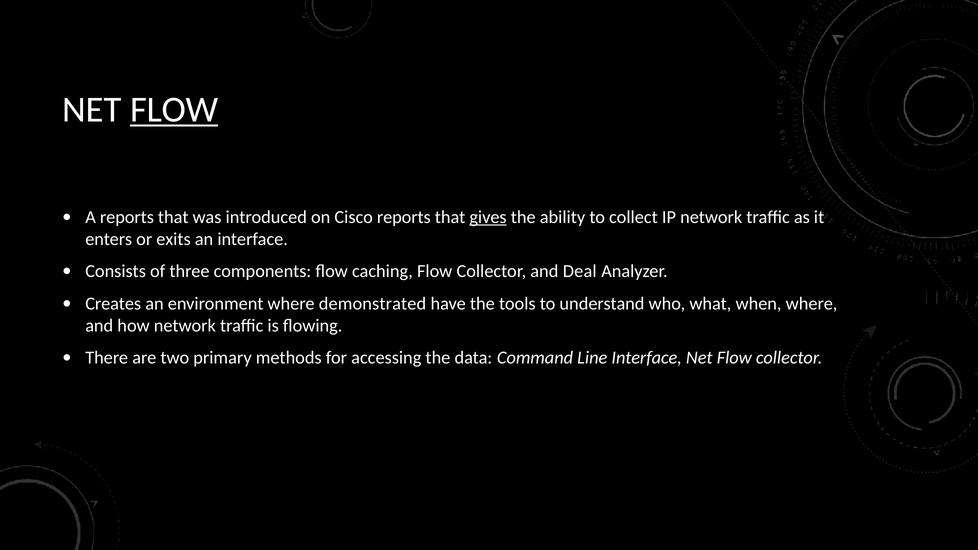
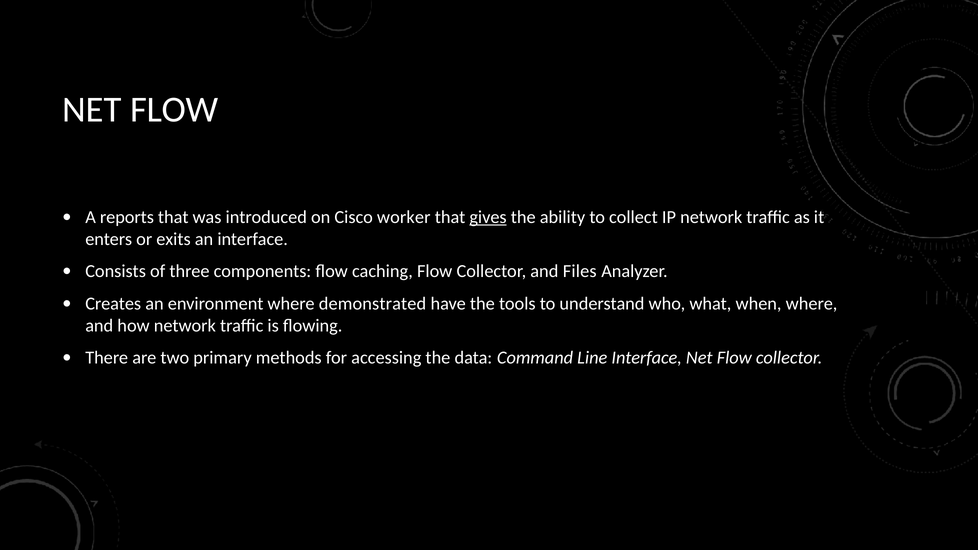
FLOW at (174, 110) underline: present -> none
Cisco reports: reports -> worker
Deal: Deal -> Files
